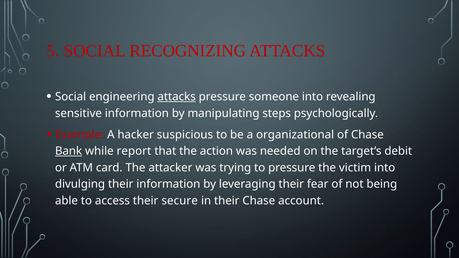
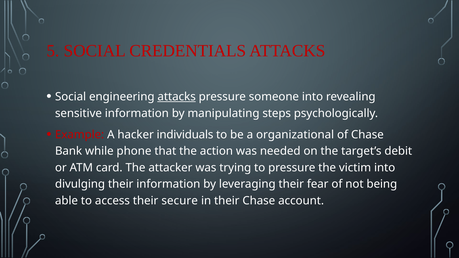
RECOGNIZING: RECOGNIZING -> CREDENTIALS
suspicious: suspicious -> individuals
Bank underline: present -> none
report: report -> phone
